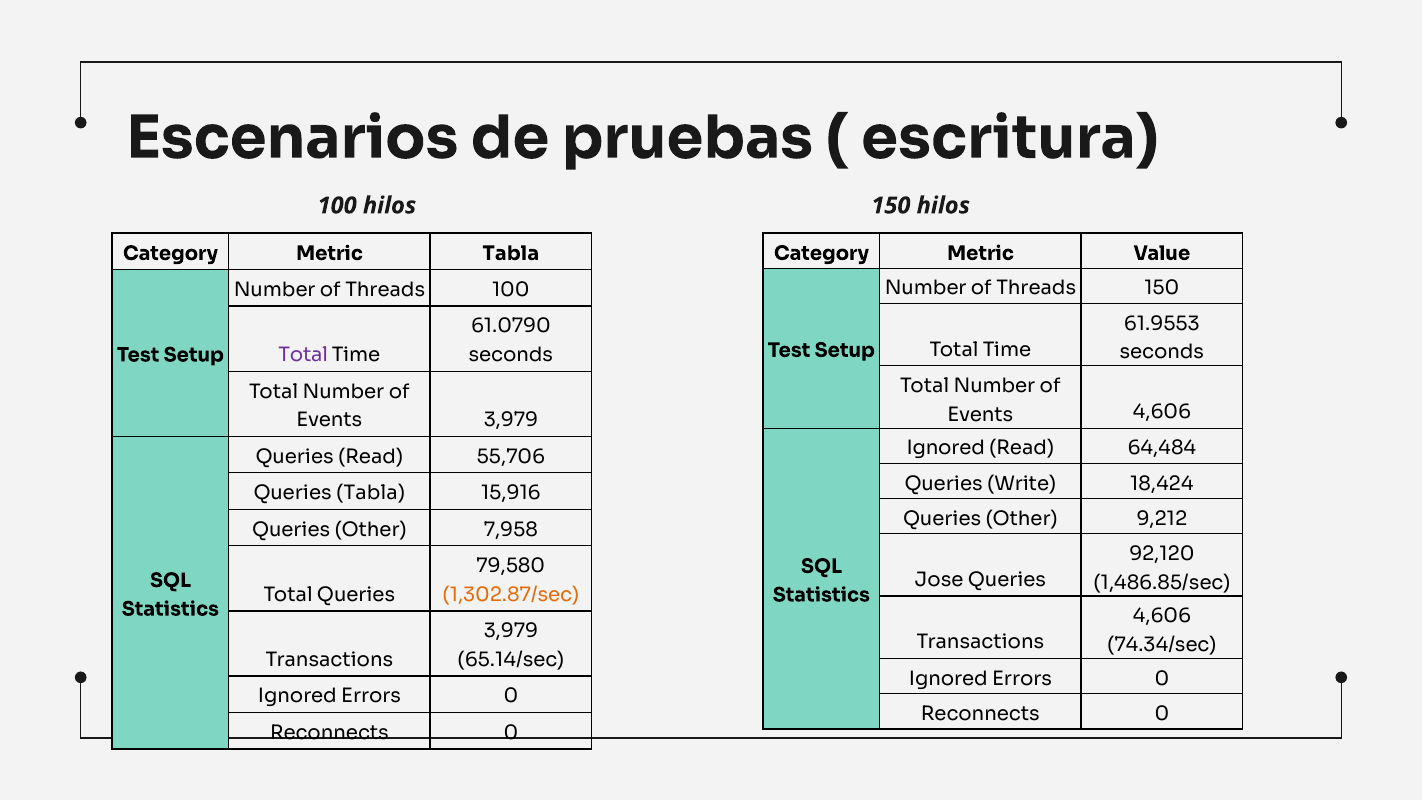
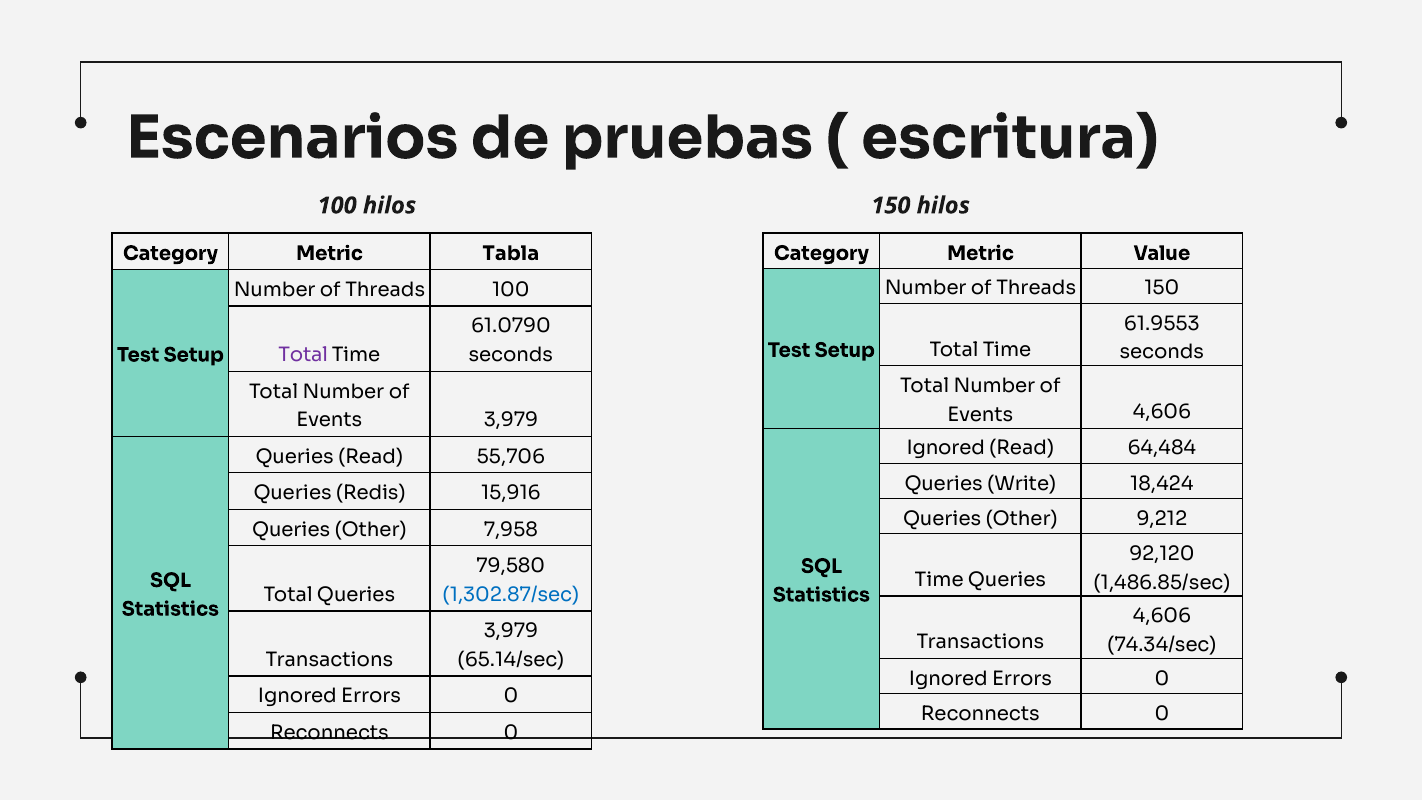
Queries Tabla: Tabla -> Redis
Jose at (939, 580): Jose -> Time
1,302.87/sec colour: orange -> blue
